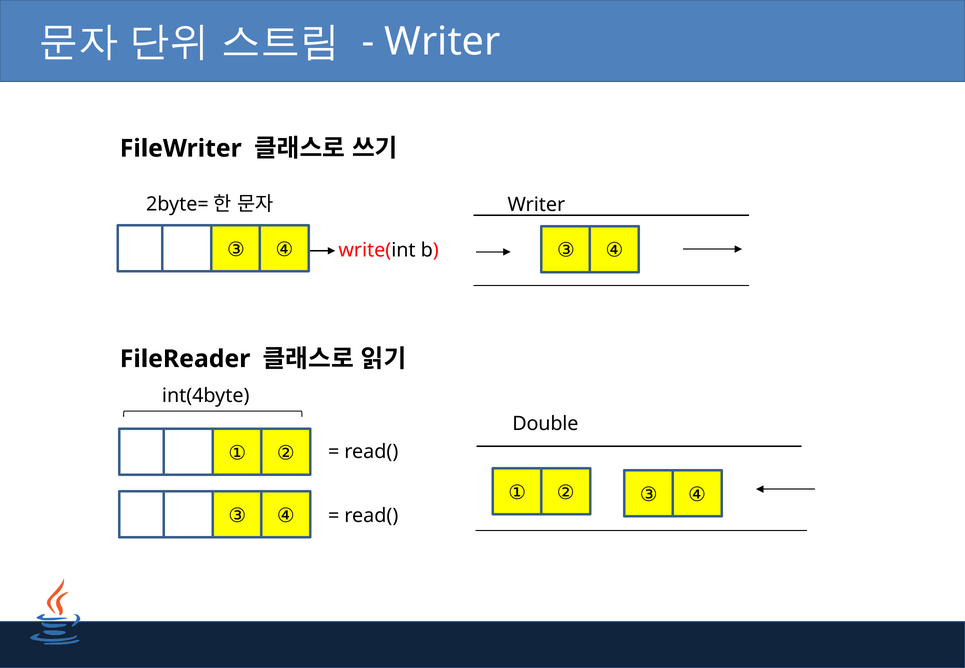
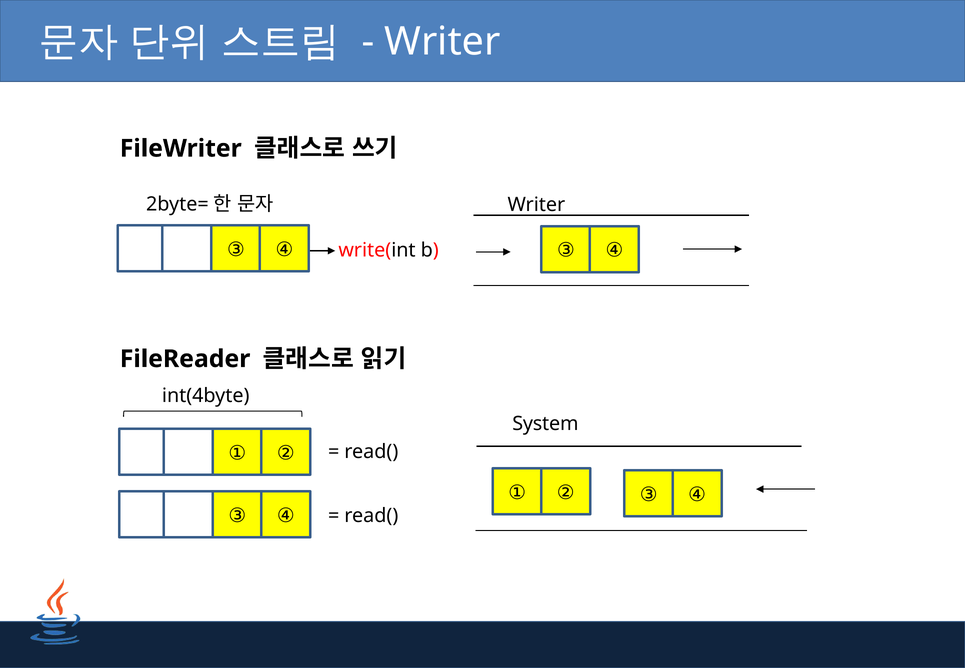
Double: Double -> System
